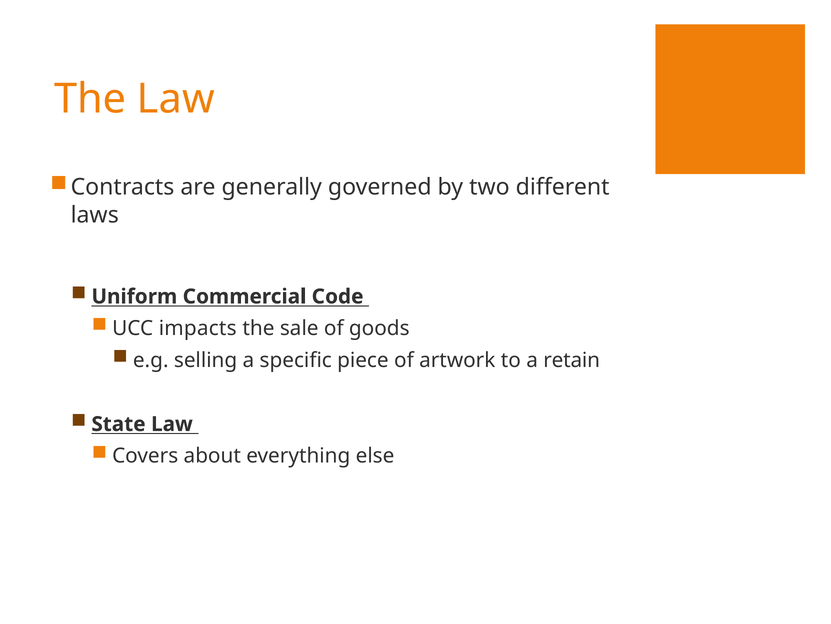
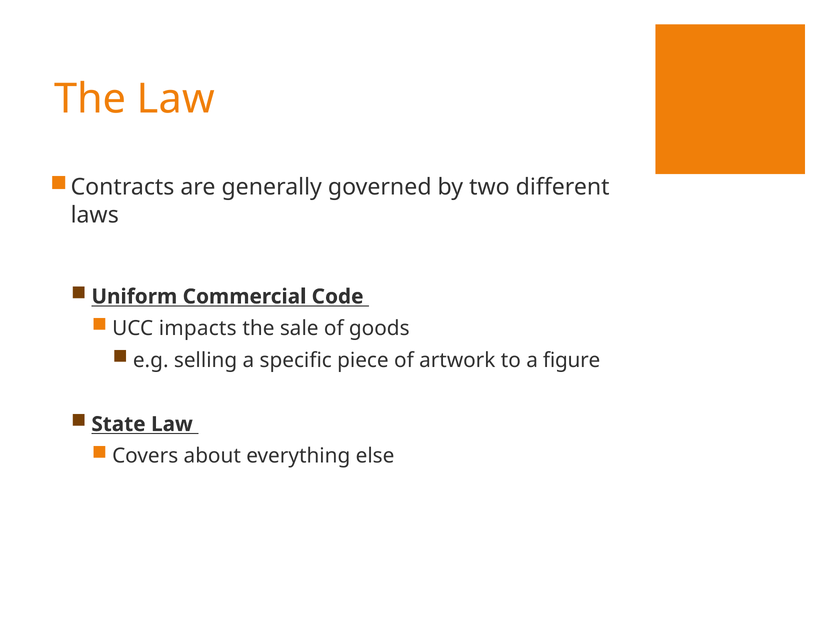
retain: retain -> figure
